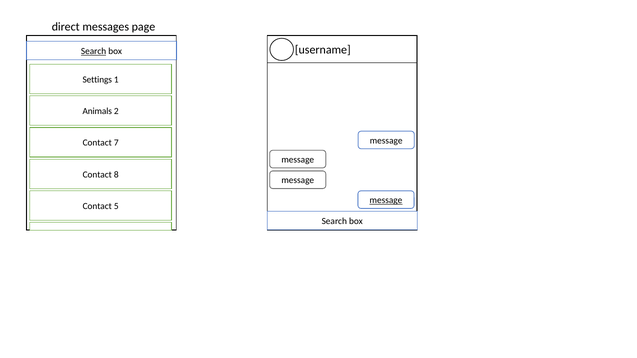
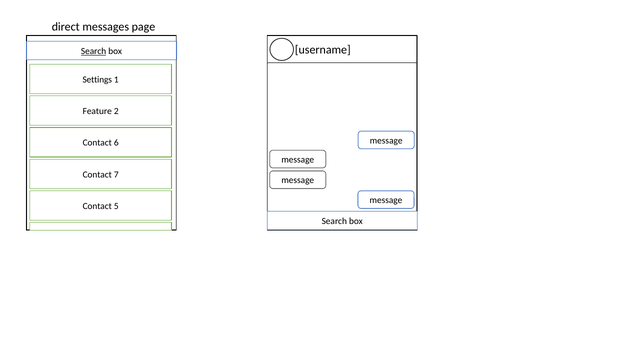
Animals: Animals -> Feature
7: 7 -> 6
8: 8 -> 7
message at (386, 200) underline: present -> none
